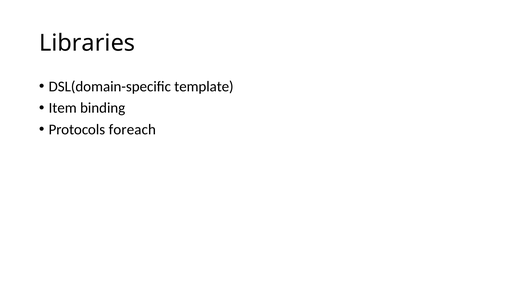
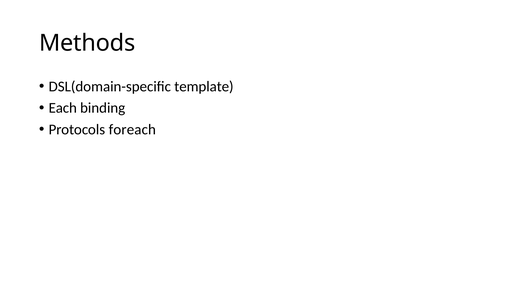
Libraries: Libraries -> Methods
Item: Item -> Each
